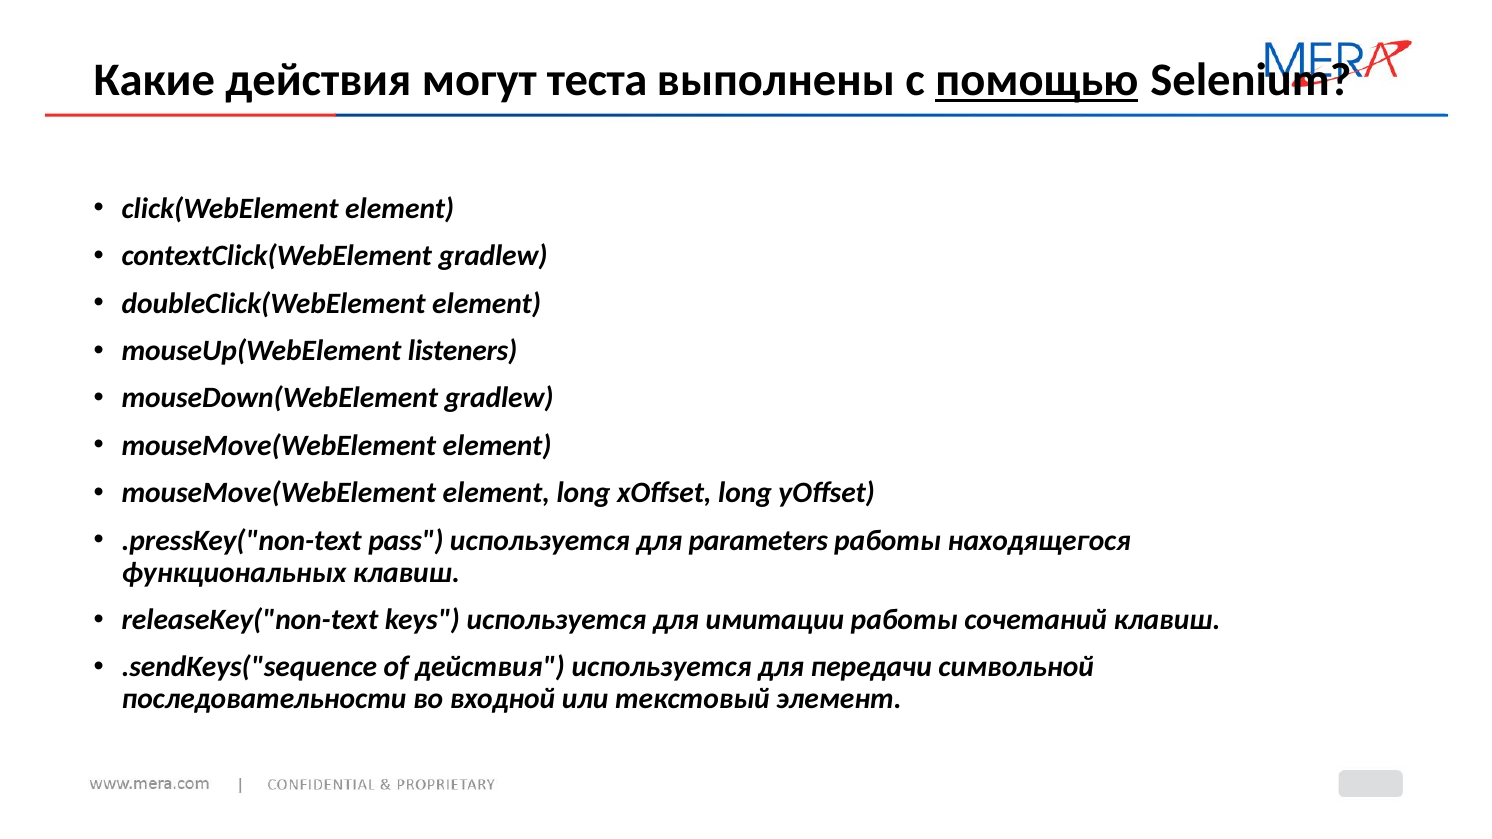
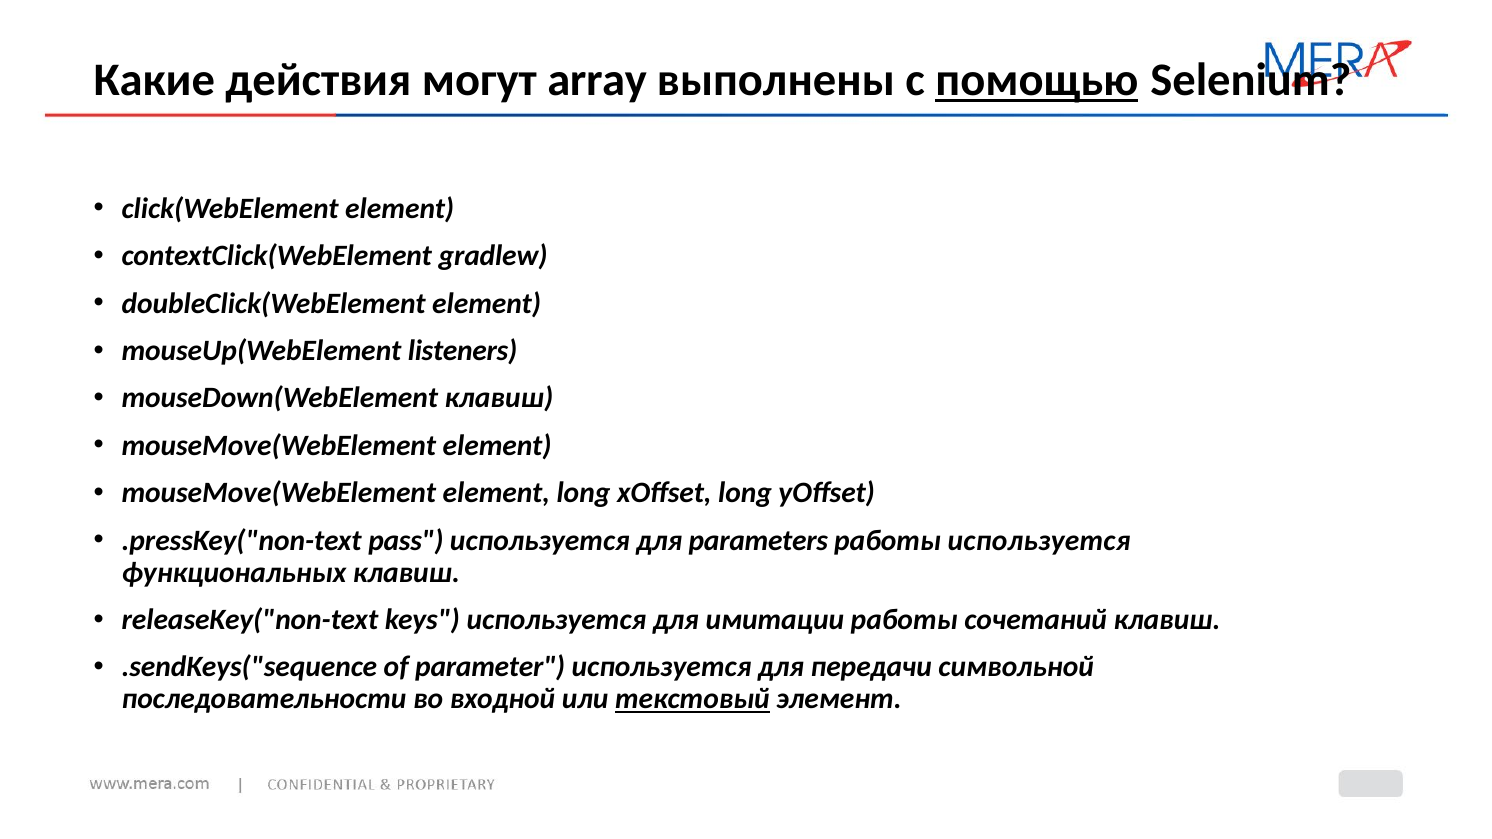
теста: теста -> array
mouseDown(WebElement gradlew: gradlew -> клавиш
работы находящегося: находящегося -> используется
of действия: действия -> parameter
текстовый underline: none -> present
